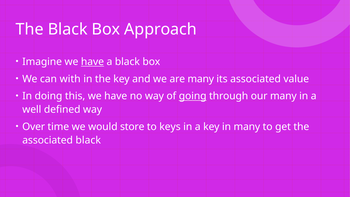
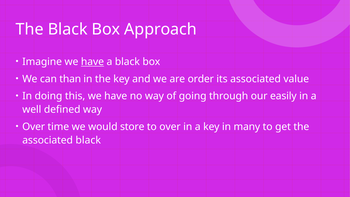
with: with -> than
are many: many -> order
going underline: present -> none
our many: many -> easily
to keys: keys -> over
